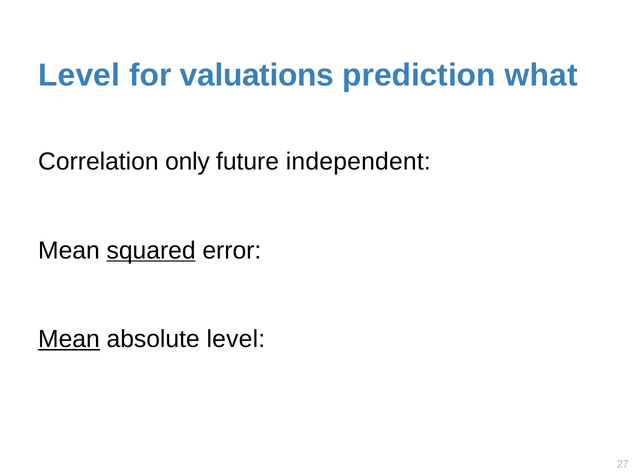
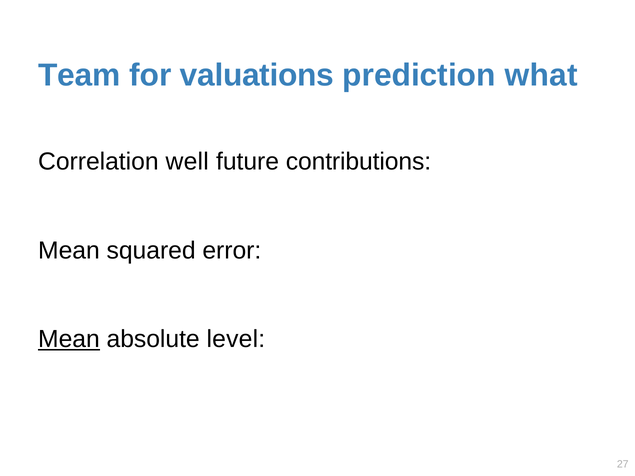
Level at (79, 75): Level -> Team
only: only -> well
independent: independent -> contributions
squared underline: present -> none
